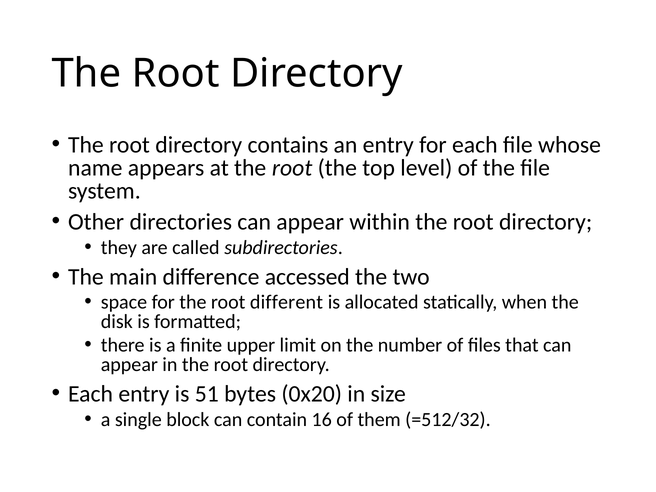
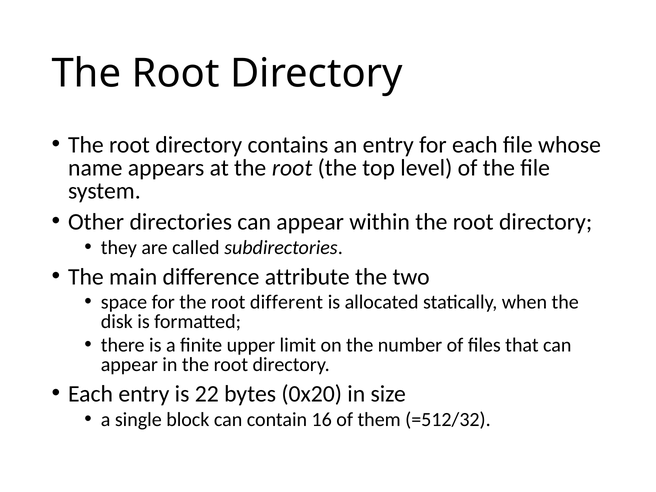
accessed: accessed -> attribute
51: 51 -> 22
